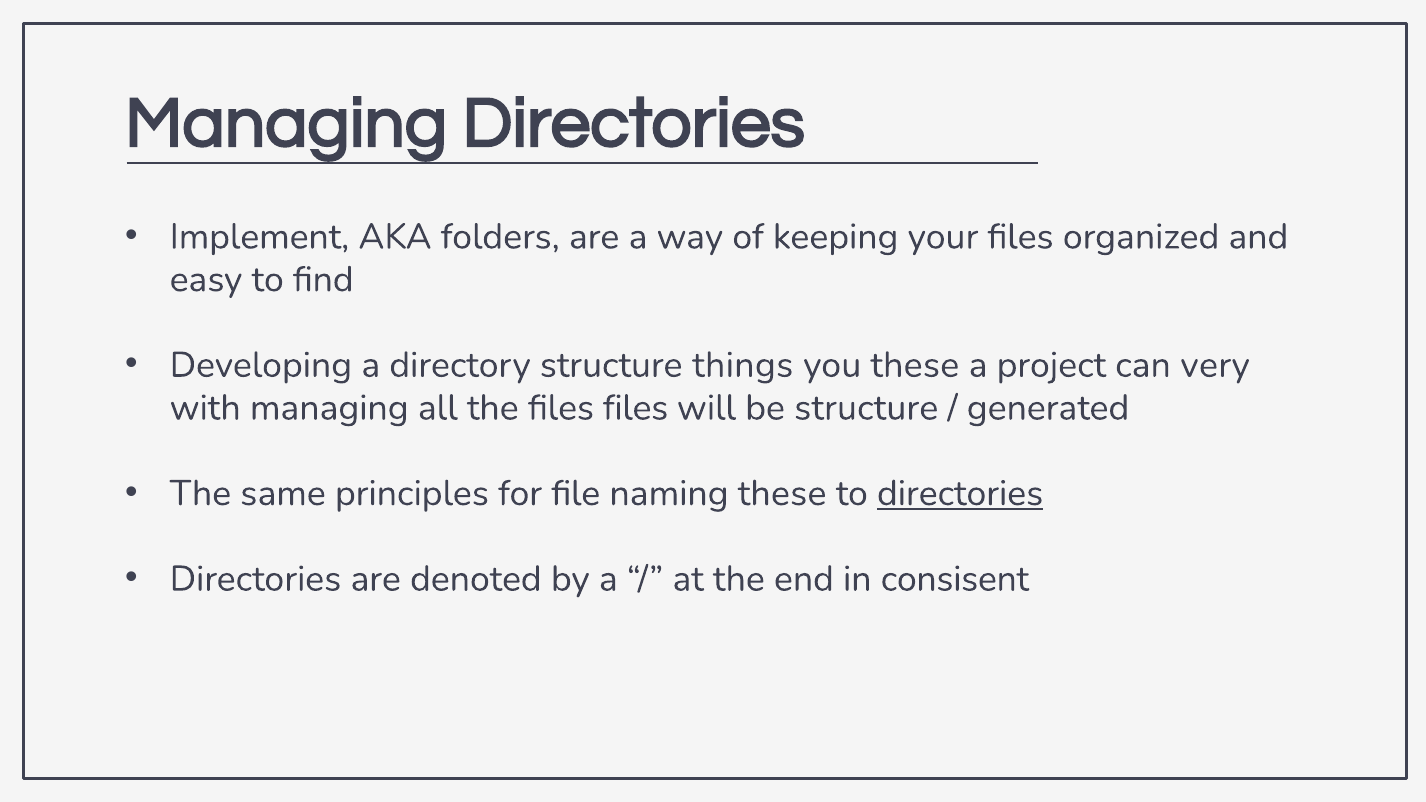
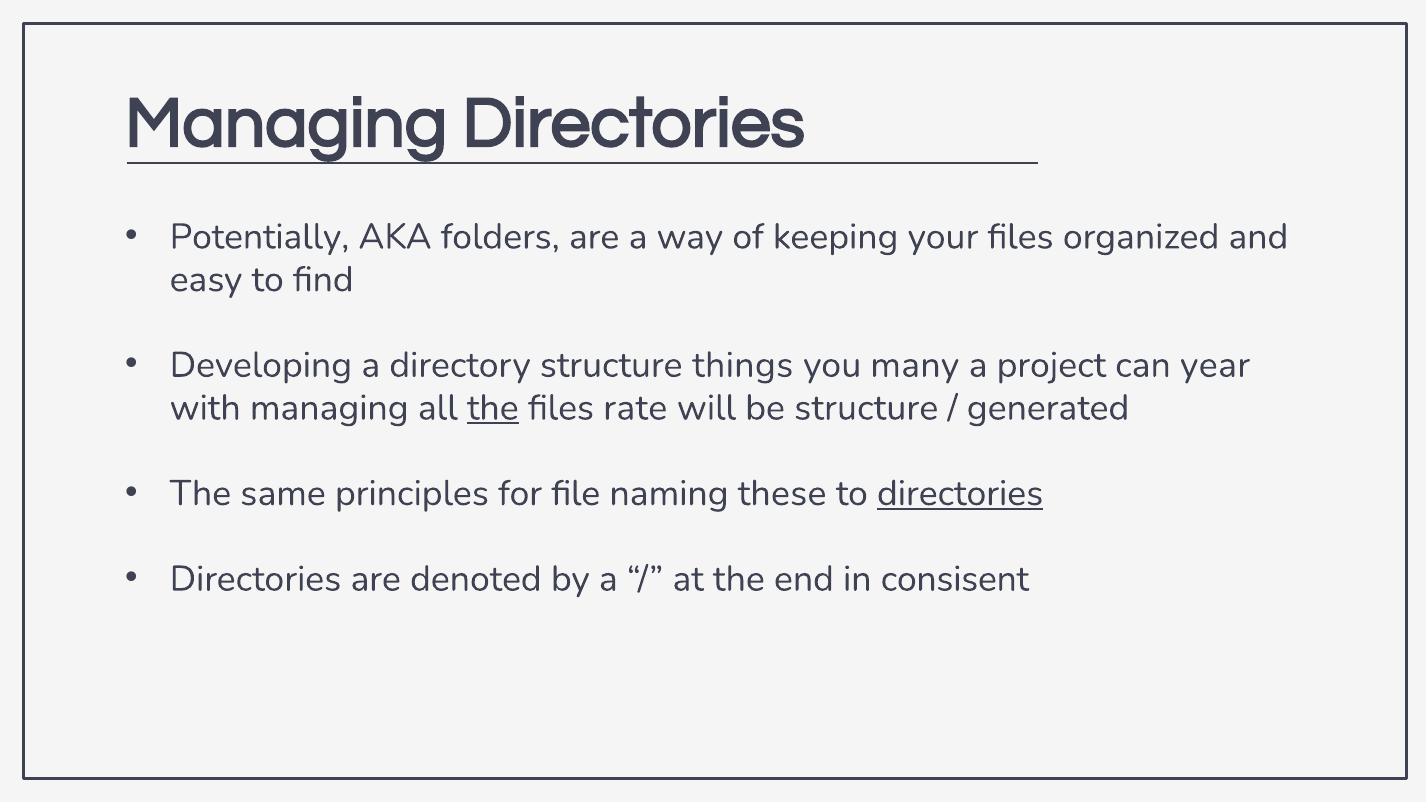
Implement: Implement -> Potentially
you these: these -> many
very: very -> year
the at (493, 408) underline: none -> present
files files: files -> rate
